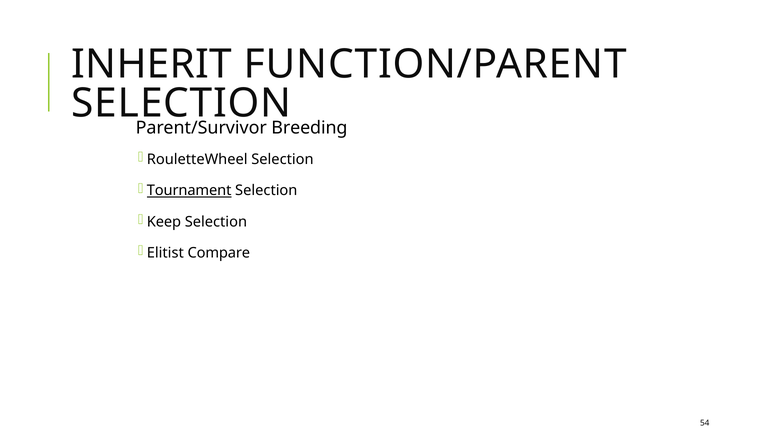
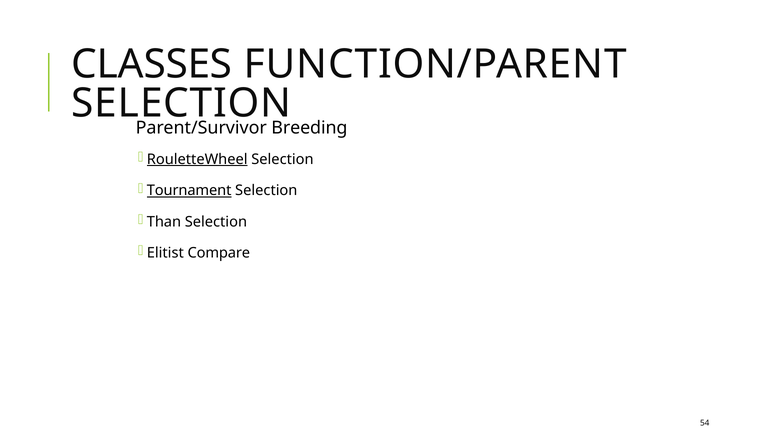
INHERIT: INHERIT -> CLASSES
RouletteWheel underline: none -> present
Keep: Keep -> Than
